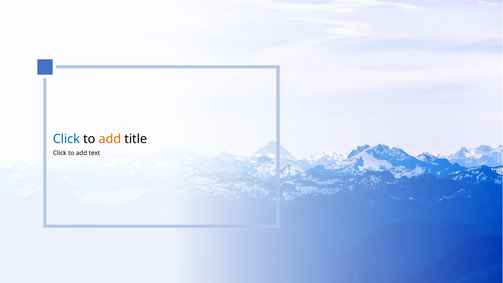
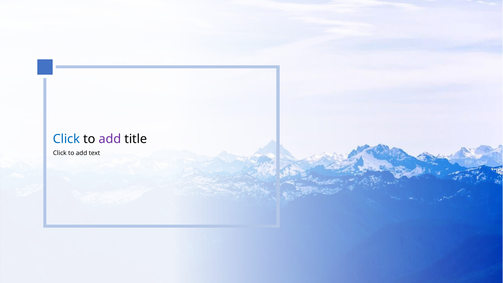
add at (110, 139) colour: orange -> purple
